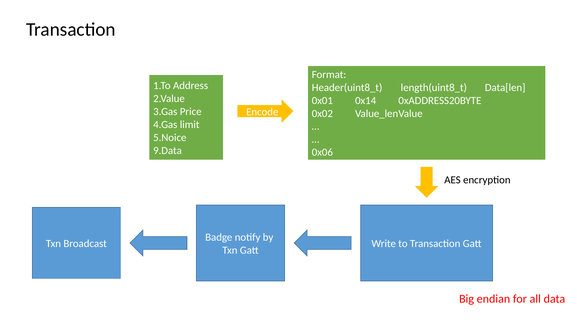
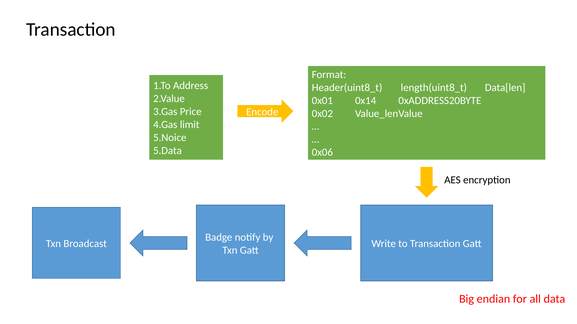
9.Data: 9.Data -> 5.Data
